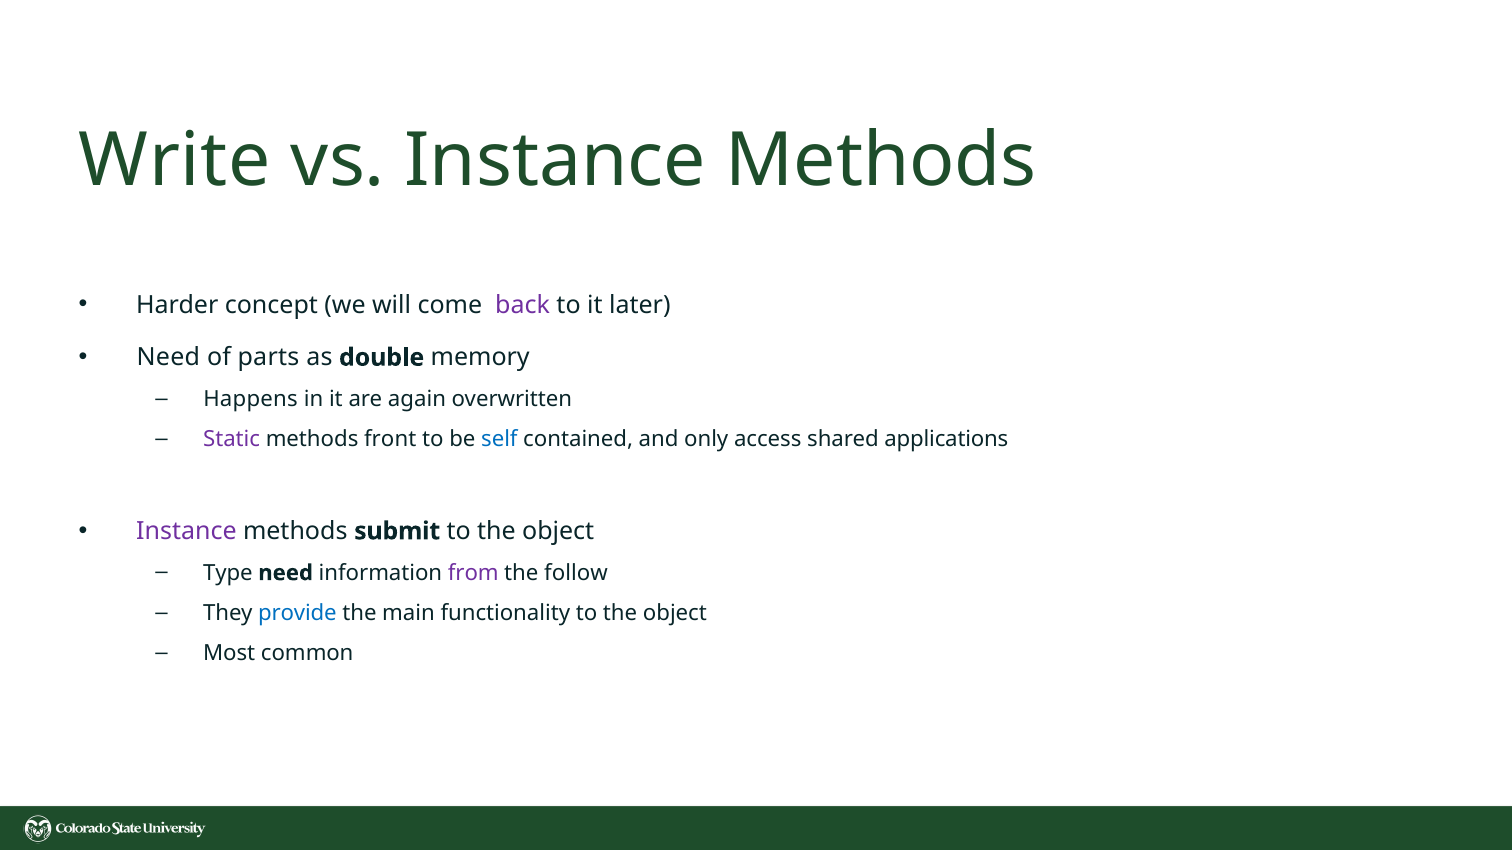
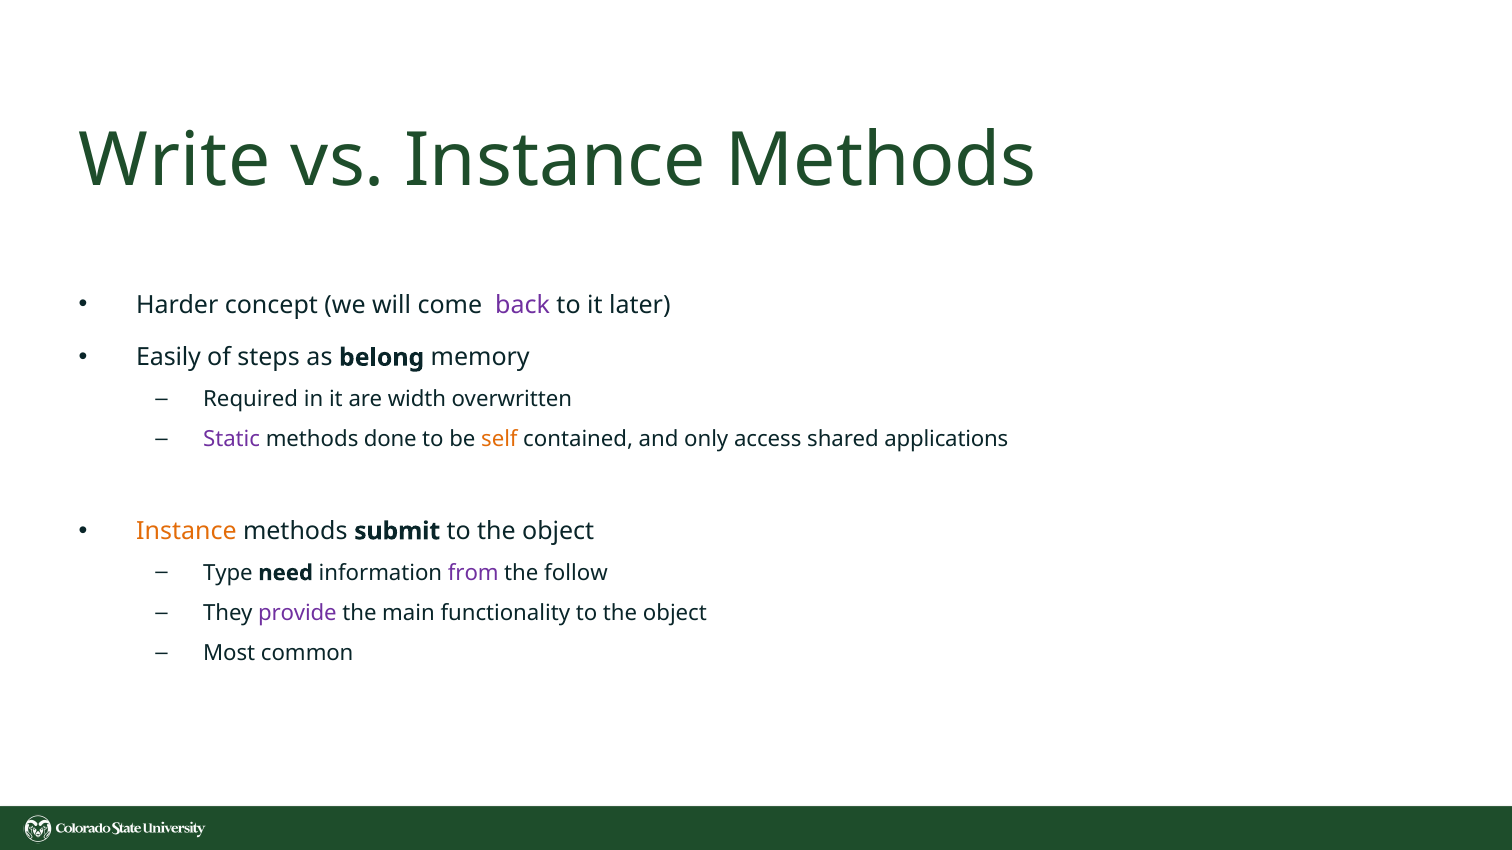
Need at (168, 358): Need -> Easily
parts: parts -> steps
double: double -> belong
Happens: Happens -> Required
again: again -> width
front: front -> done
self colour: blue -> orange
Instance at (186, 531) colour: purple -> orange
provide colour: blue -> purple
